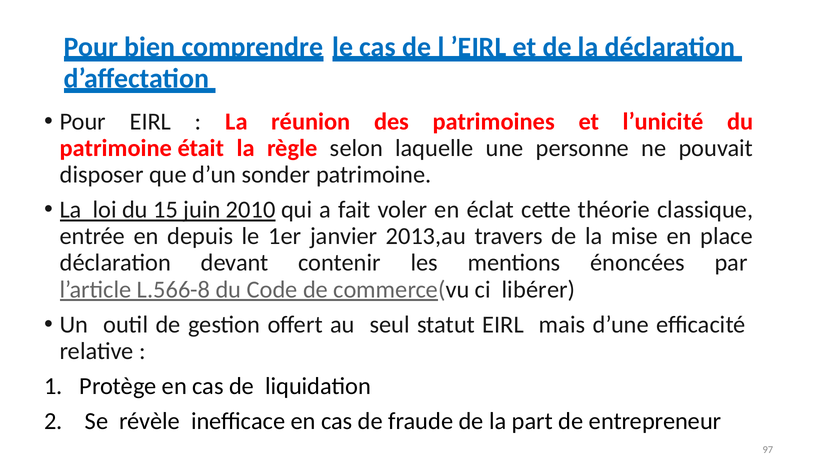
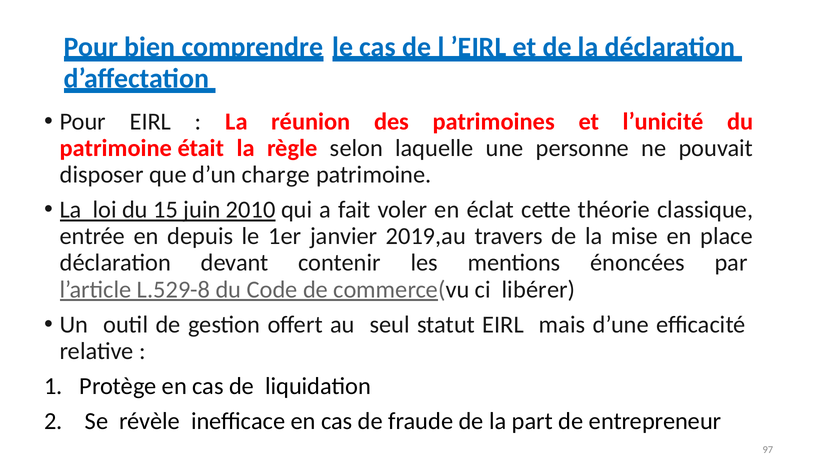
sonder: sonder -> charge
2013,au: 2013,au -> 2019,au
L.566-8: L.566-8 -> L.529-8
